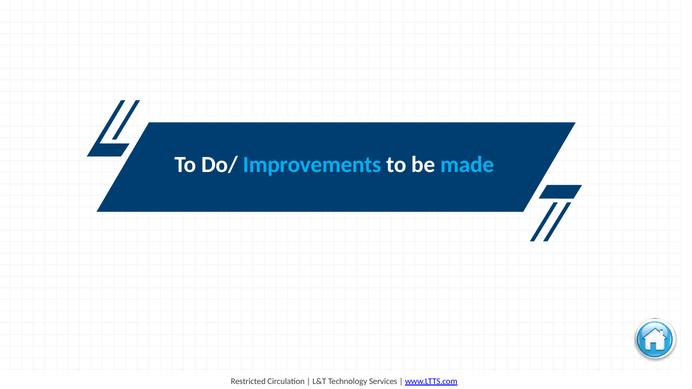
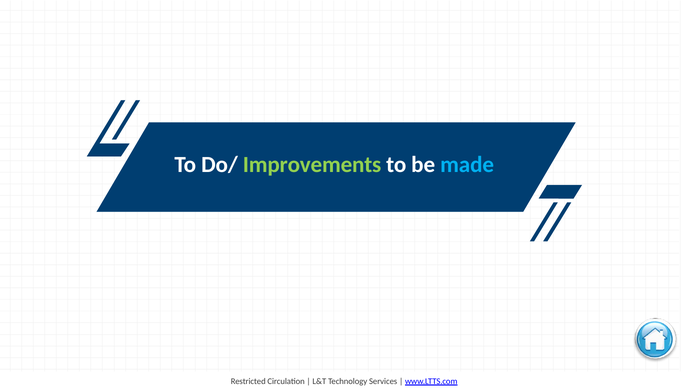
Improvements colour: light blue -> light green
